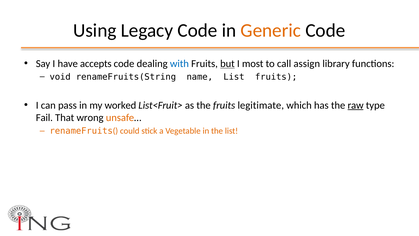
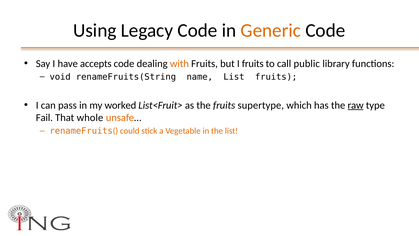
with colour: blue -> orange
but underline: present -> none
I most: most -> fruits
assign: assign -> public
legitimate: legitimate -> supertype
wrong: wrong -> whole
